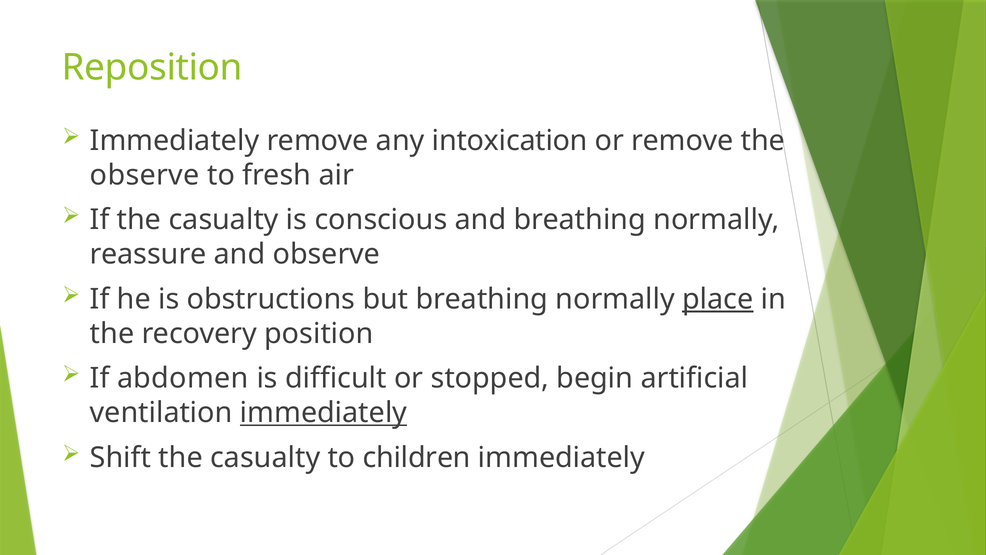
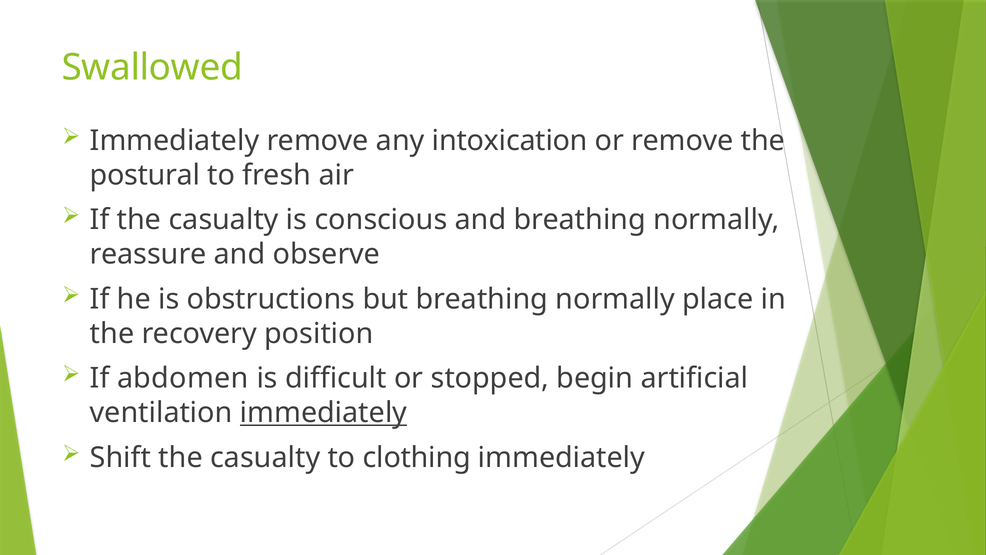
Reposition: Reposition -> Swallowed
observe at (145, 175): observe -> postural
place underline: present -> none
children: children -> clothing
